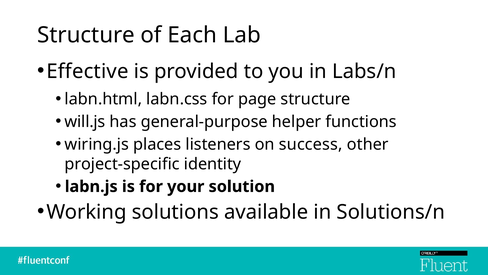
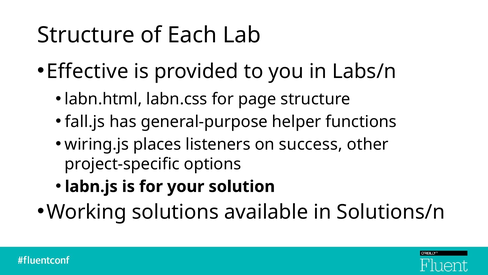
will.js: will.js -> fall.js
identity: identity -> options
